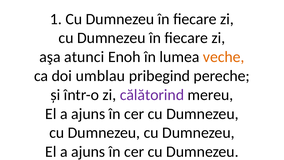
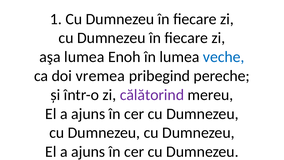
aşa atunci: atunci -> lumea
veche colour: orange -> blue
umblau: umblau -> vremea
